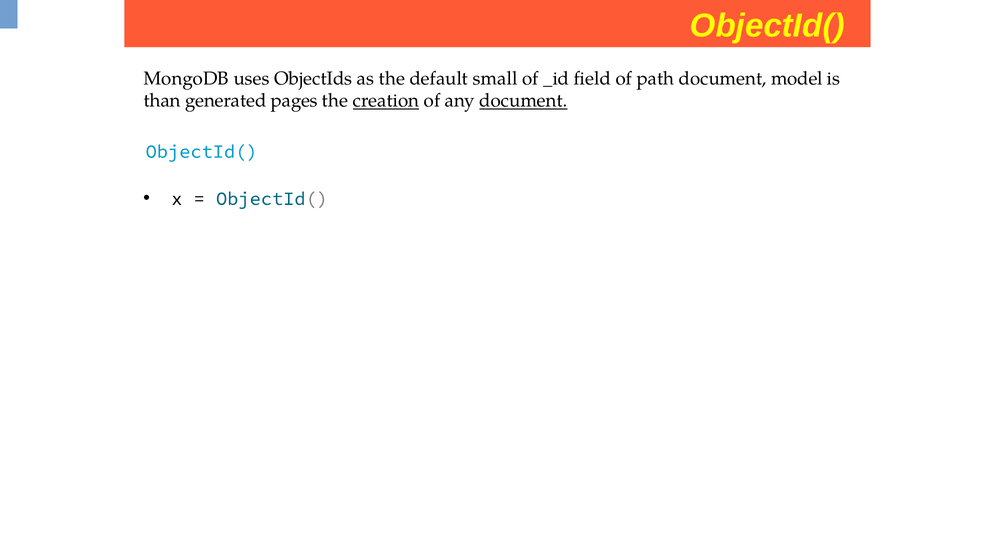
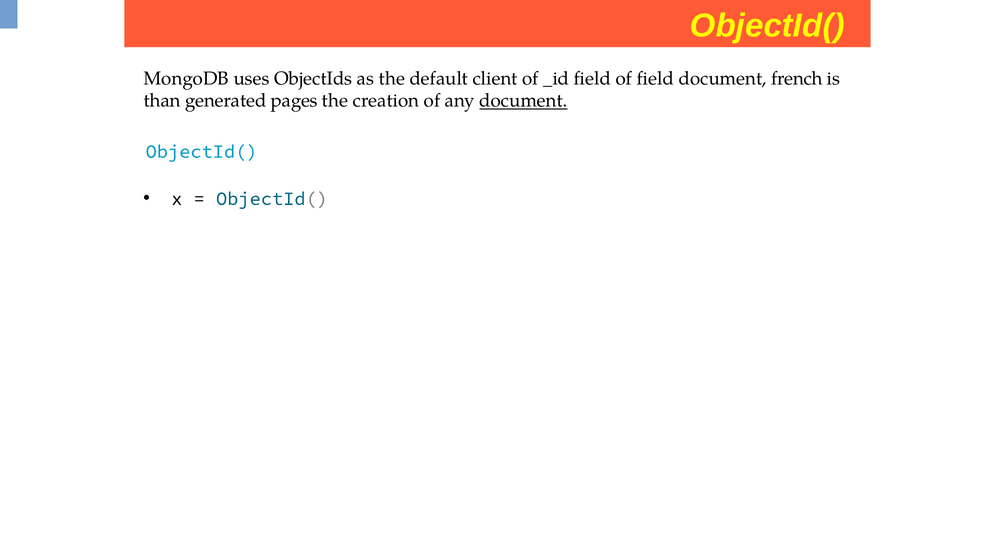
small: small -> client
of path: path -> field
model: model -> french
creation underline: present -> none
